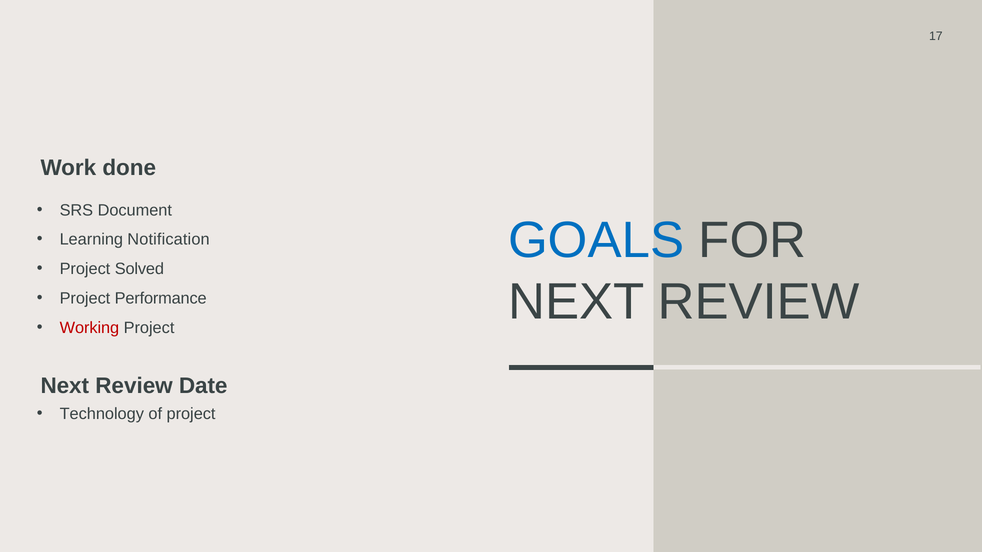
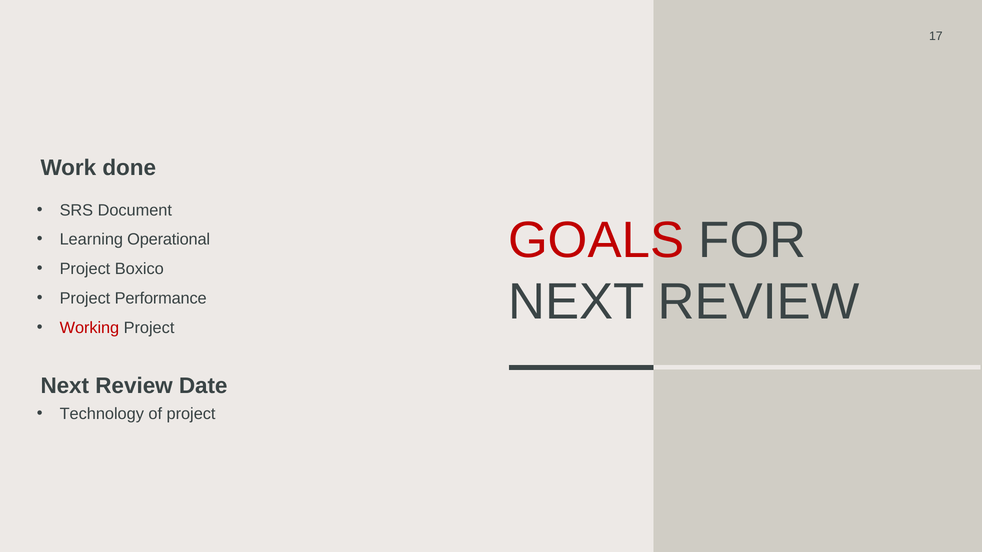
GOALS colour: blue -> red
Notification: Notification -> Operational
Solved: Solved -> Boxico
